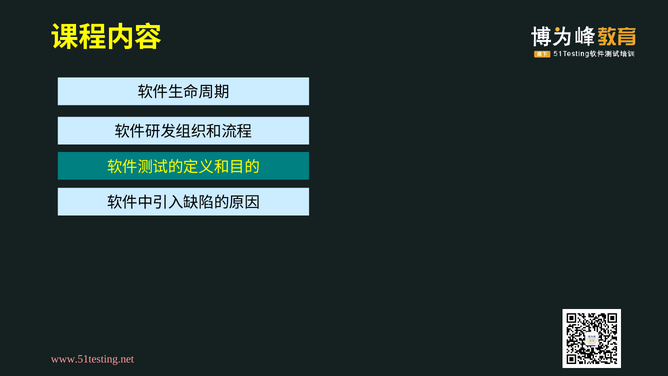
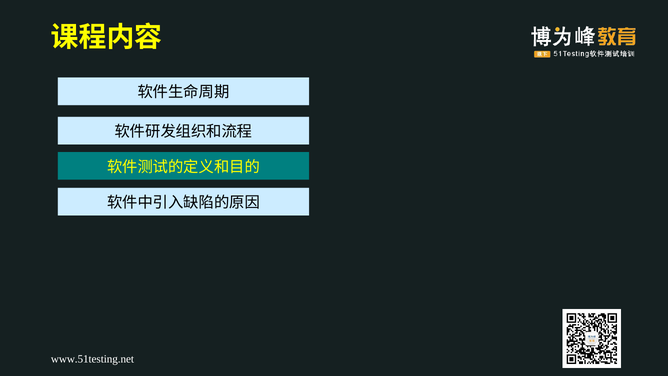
www.51testing.net colour: pink -> white
